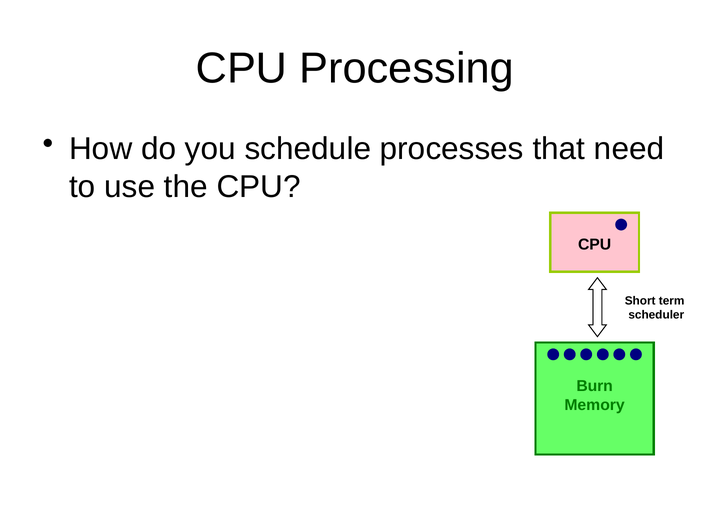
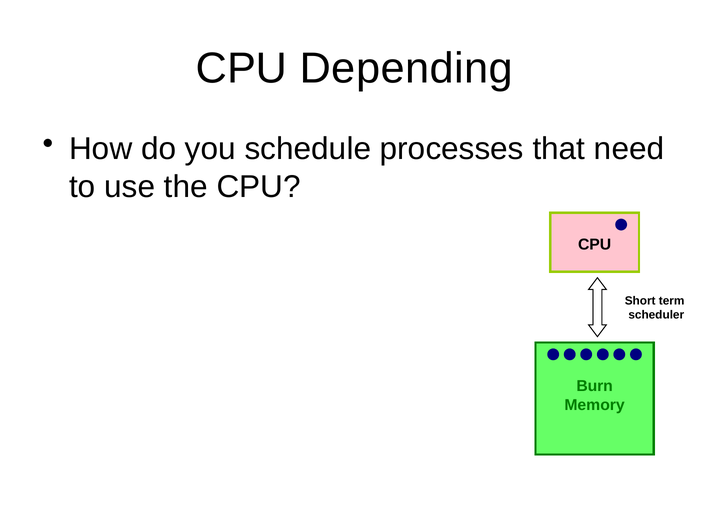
Processing: Processing -> Depending
